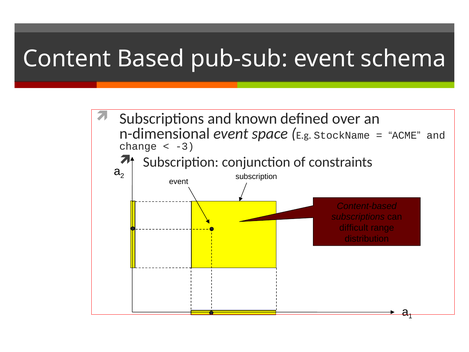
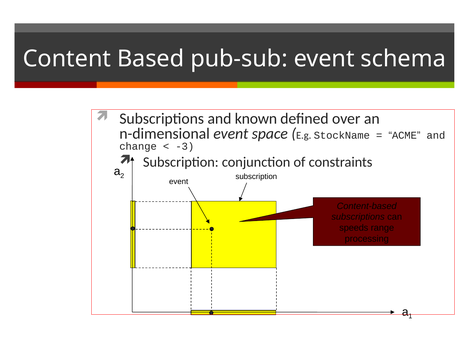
difficult: difficult -> speeds
distribution: distribution -> processing
